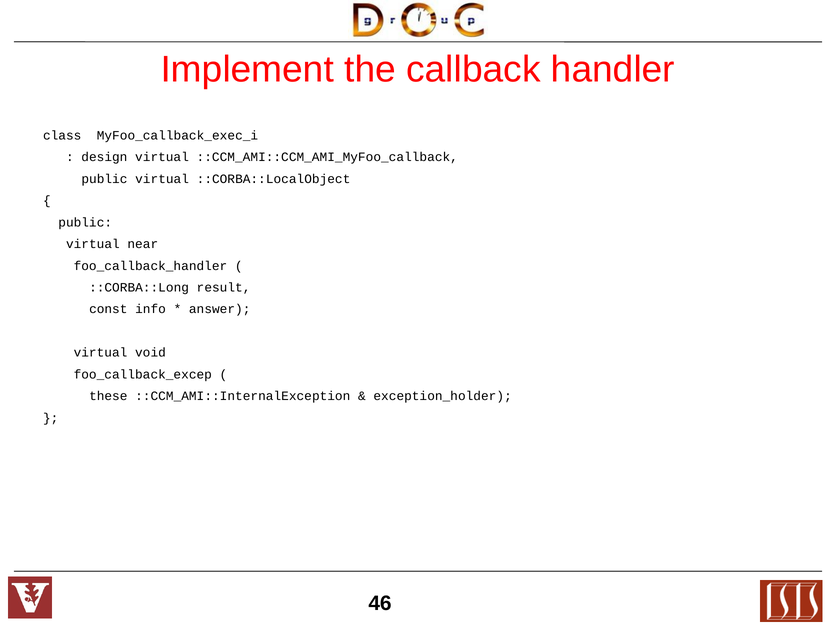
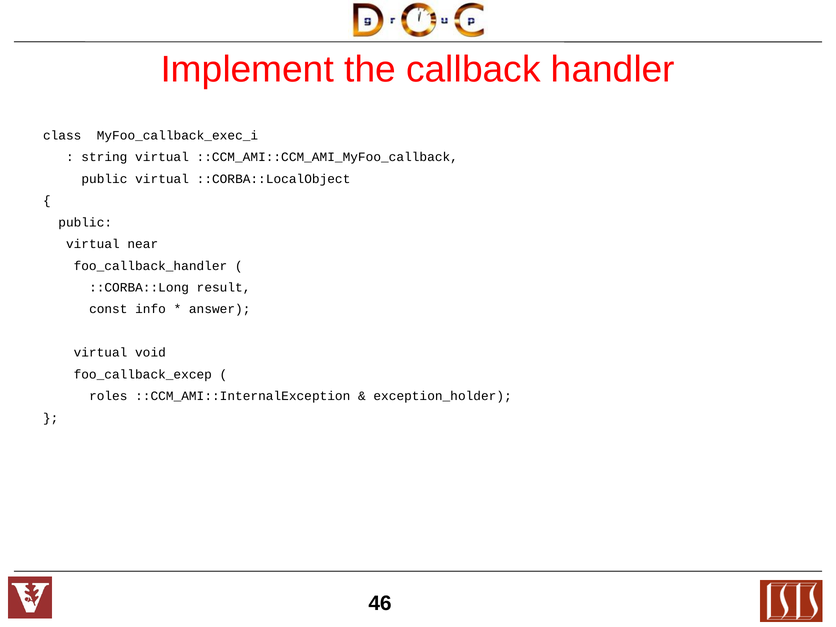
design: design -> string
these: these -> roles
